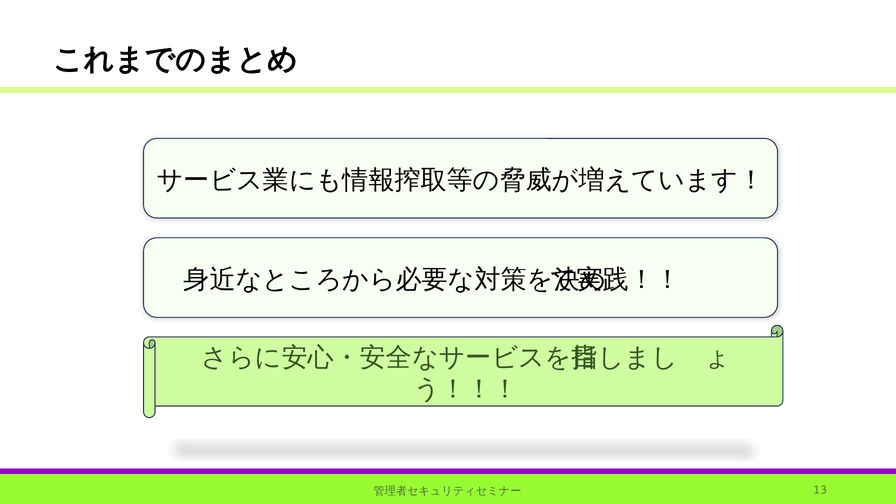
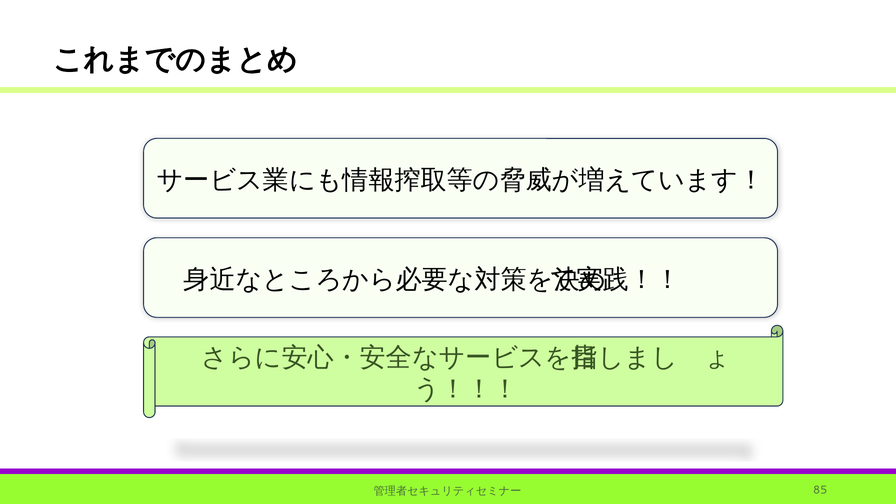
13: 13 -> 85
